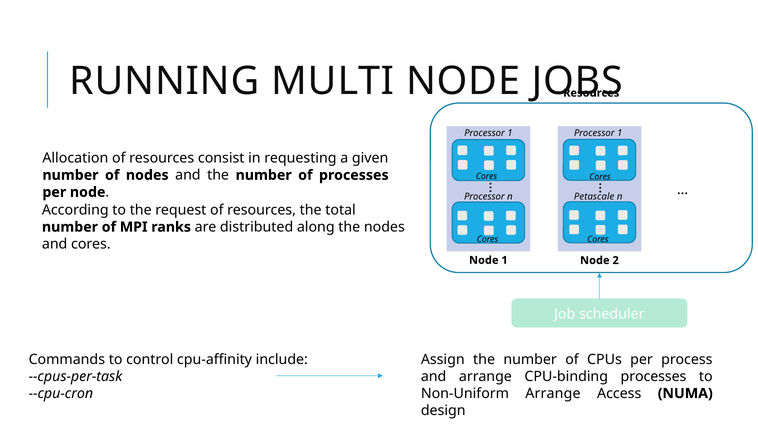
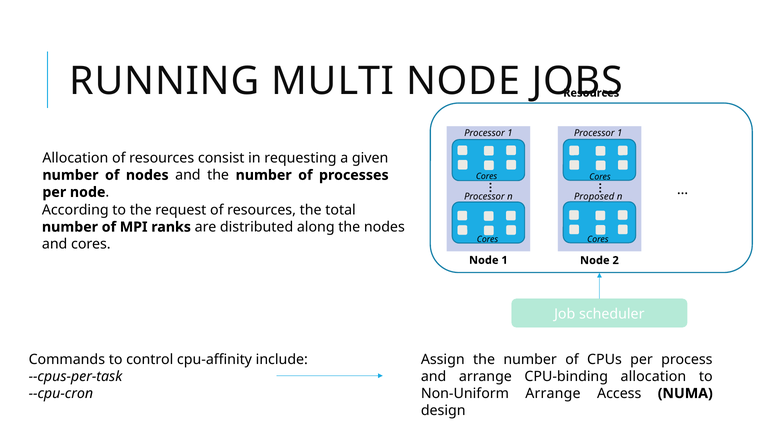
Petascale: Petascale -> Proposed
CPU-binding processes: processes -> allocation
